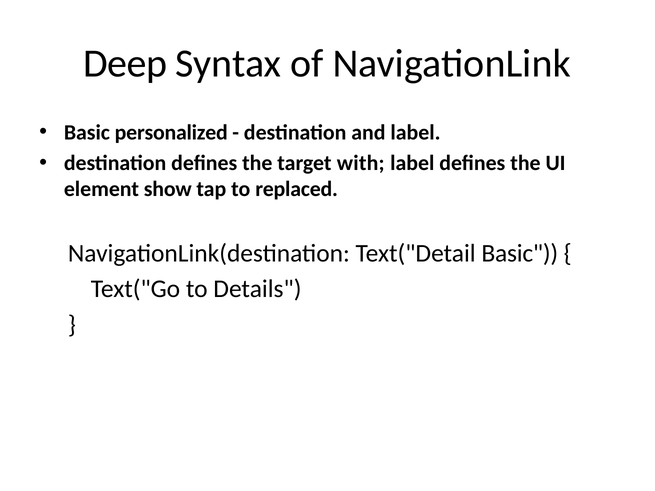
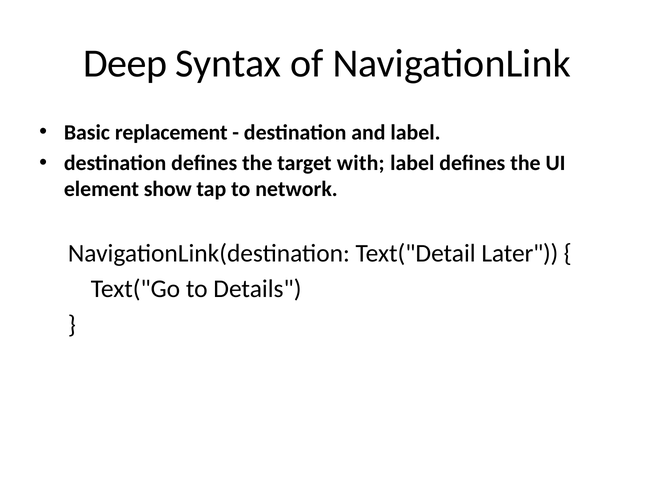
personalized: personalized -> replacement
replaced: replaced -> network
Text("Detail Basic: Basic -> Later
